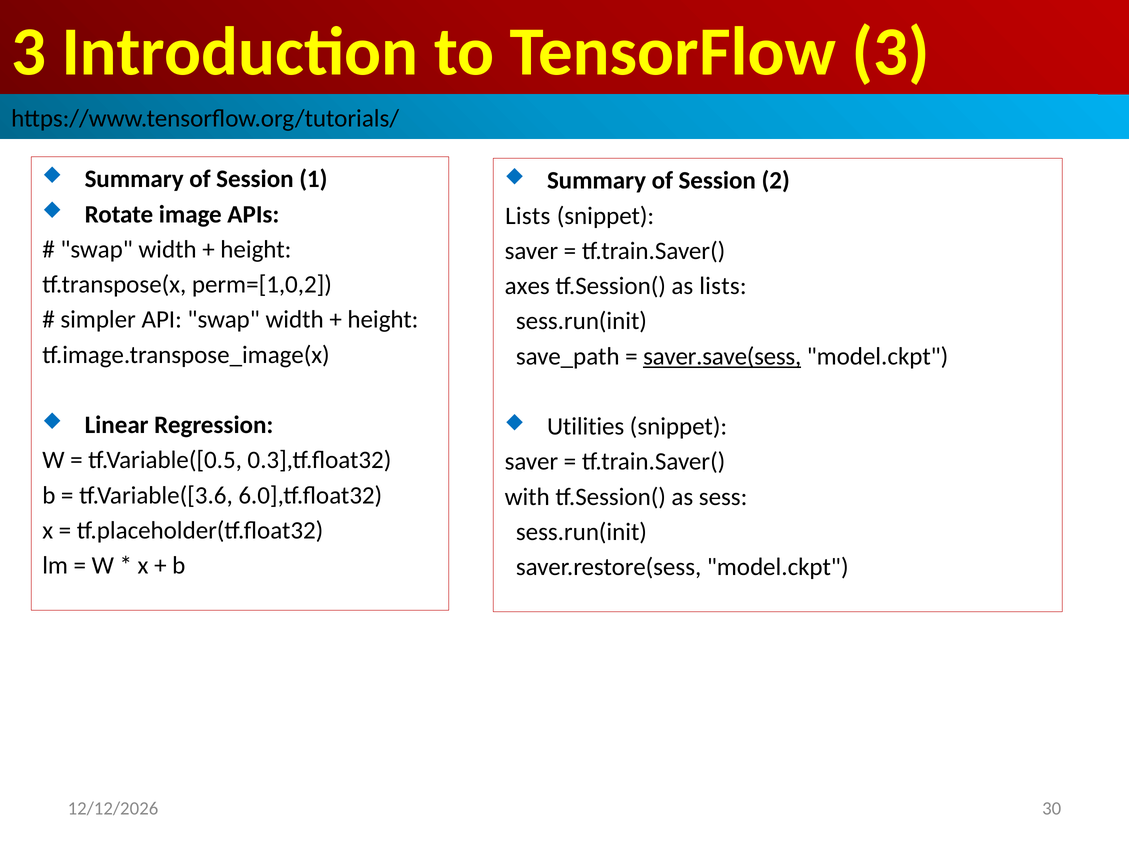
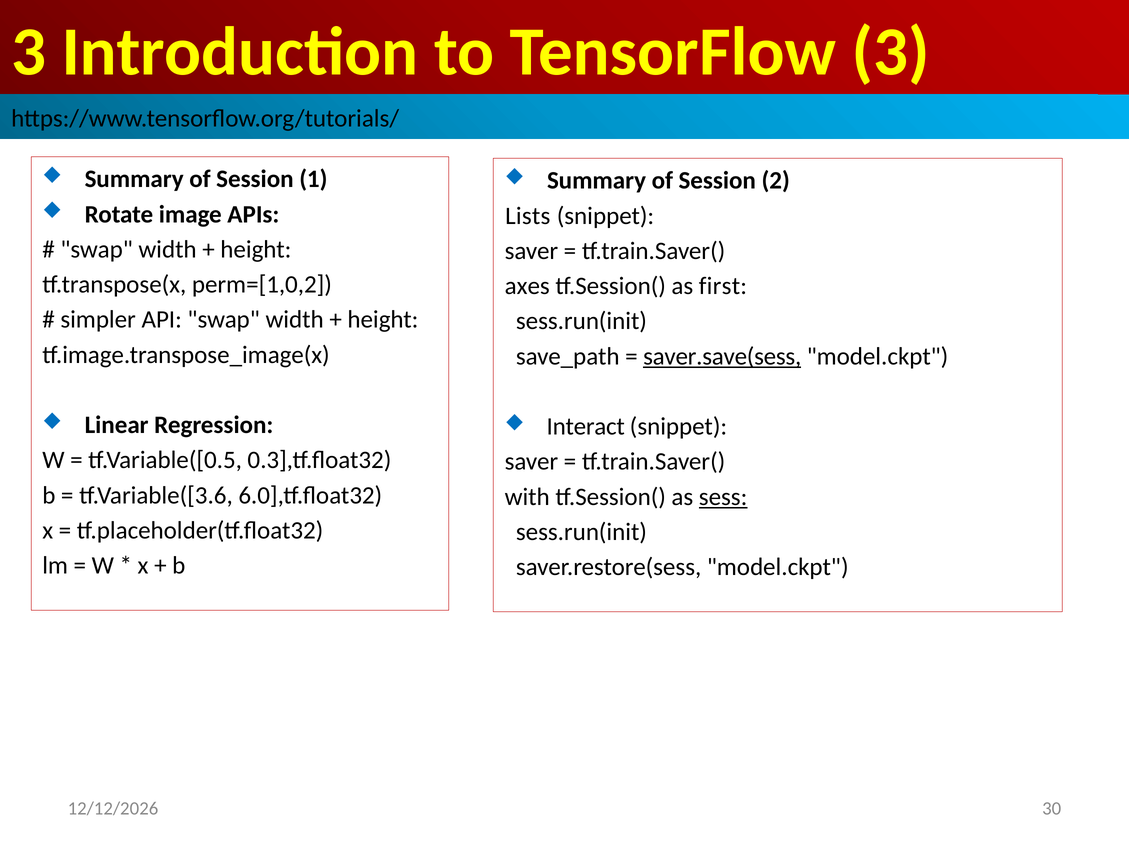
as lists: lists -> first
Utilities: Utilities -> Interact
sess underline: none -> present
